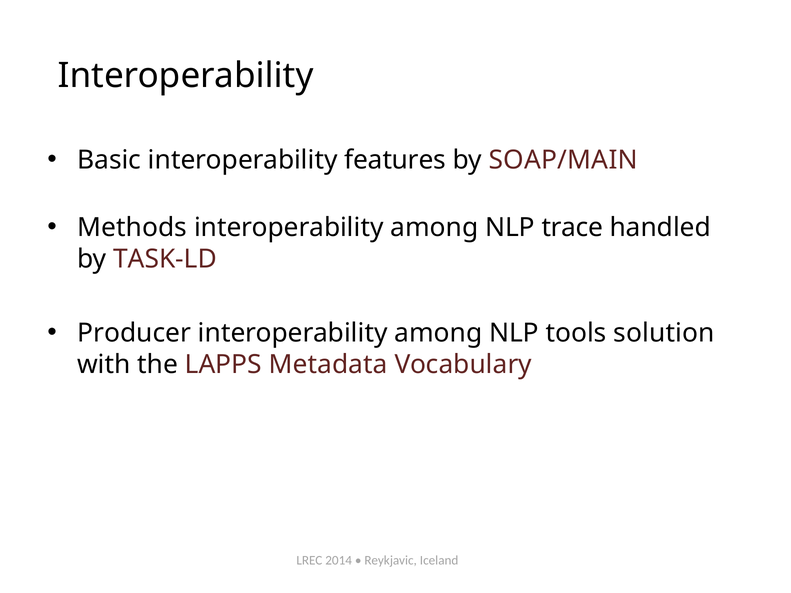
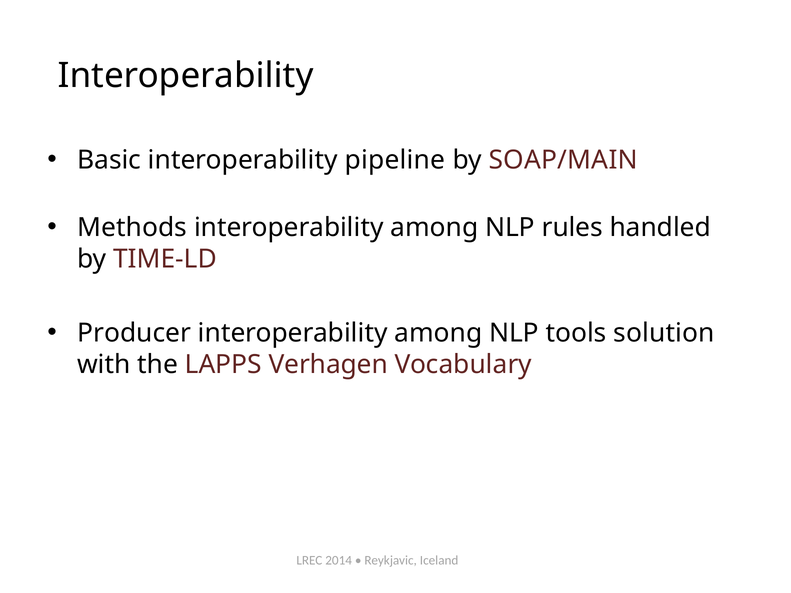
features: features -> pipeline
trace: trace -> rules
TASK-LD: TASK-LD -> TIME-LD
Metadata: Metadata -> Verhagen
